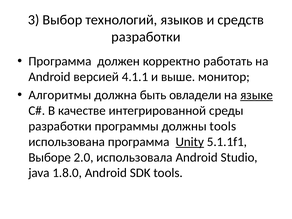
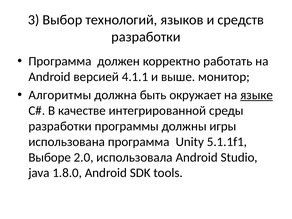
овладели: овладели -> окружает
должны tools: tools -> игры
Unity underline: present -> none
